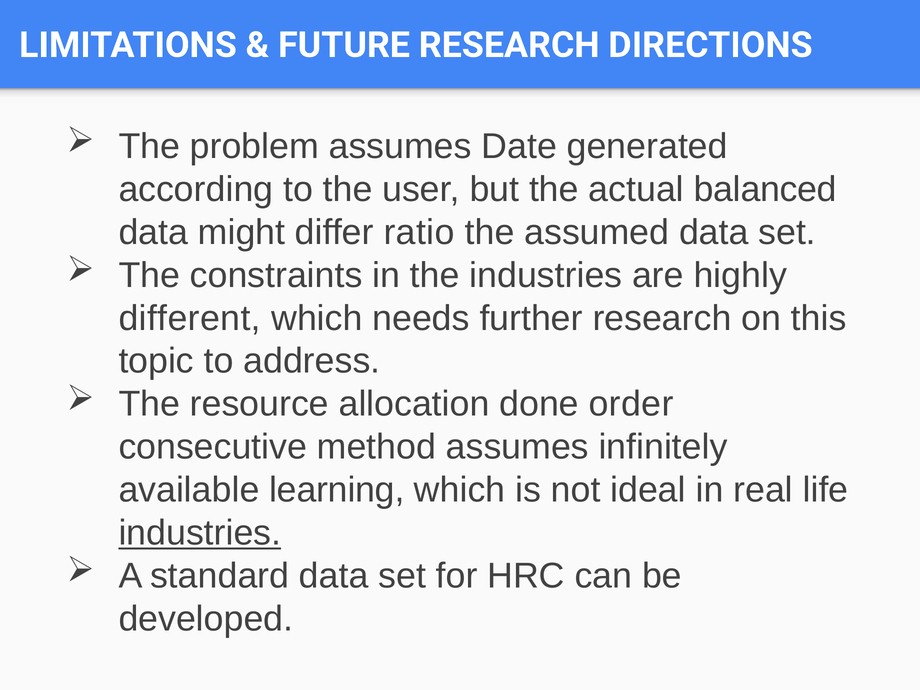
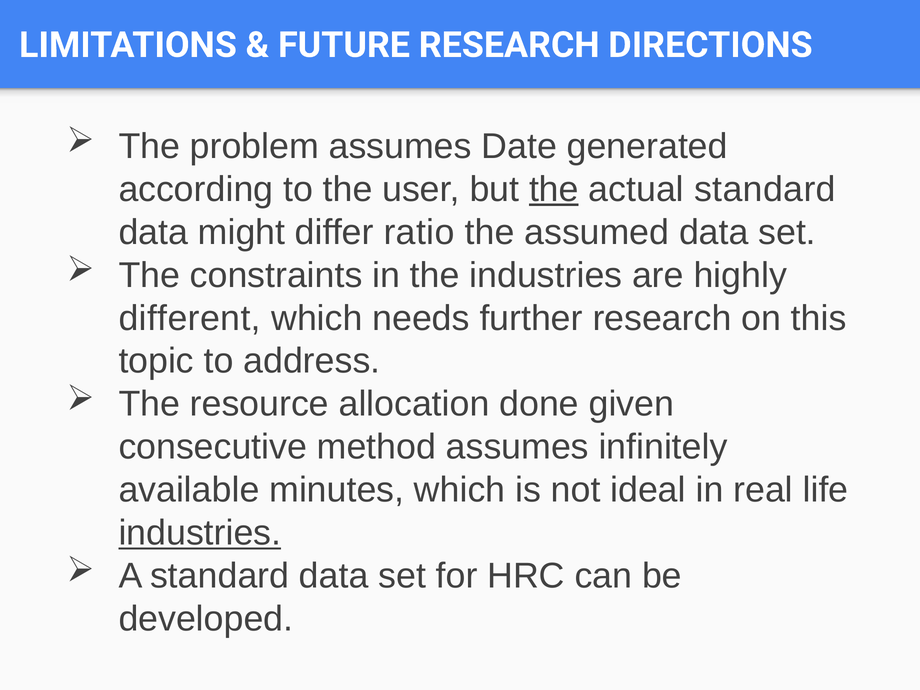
the at (554, 189) underline: none -> present
actual balanced: balanced -> standard
order: order -> given
learning: learning -> minutes
